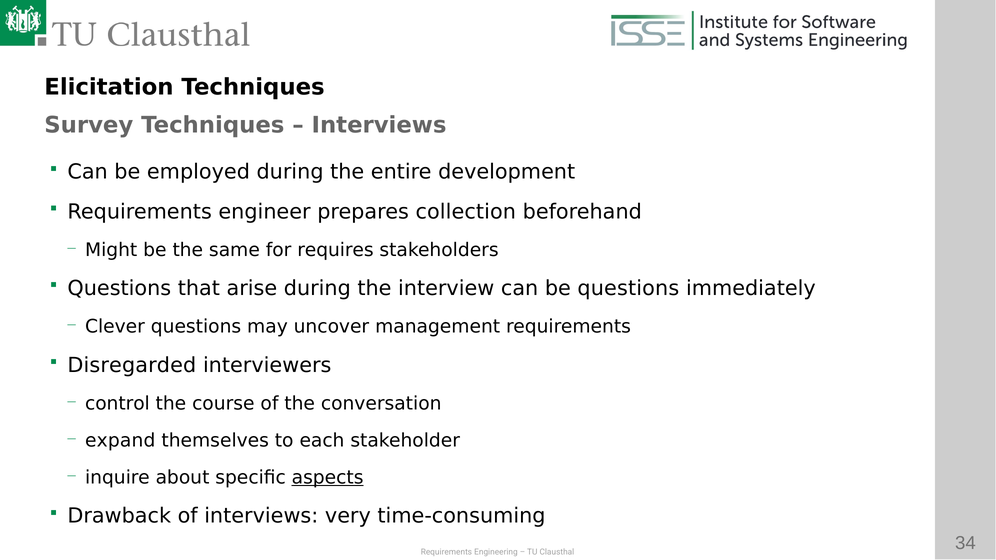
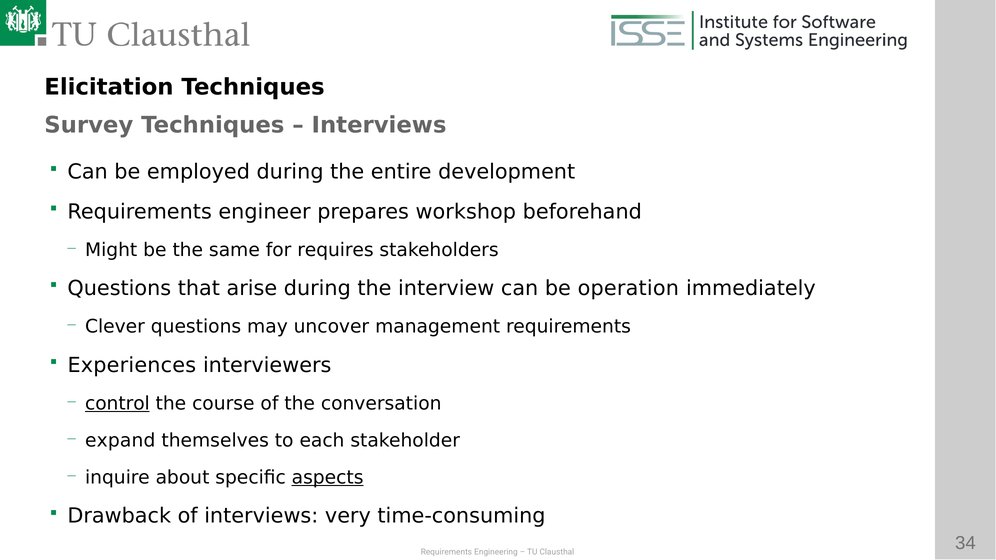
collection: collection -> workshop
be questions: questions -> operation
Disregarded: Disregarded -> Experiences
control underline: none -> present
